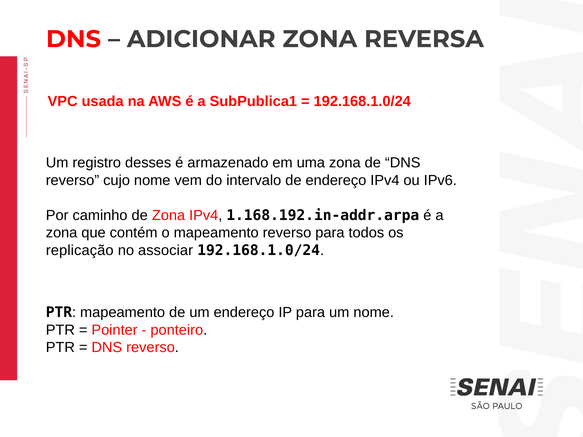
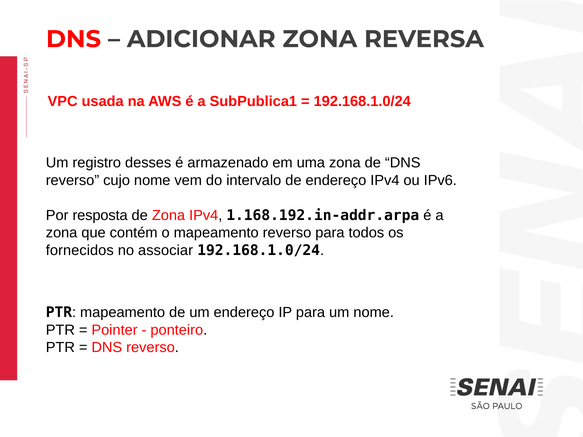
caminho: caminho -> resposta
replicação: replicação -> fornecidos
